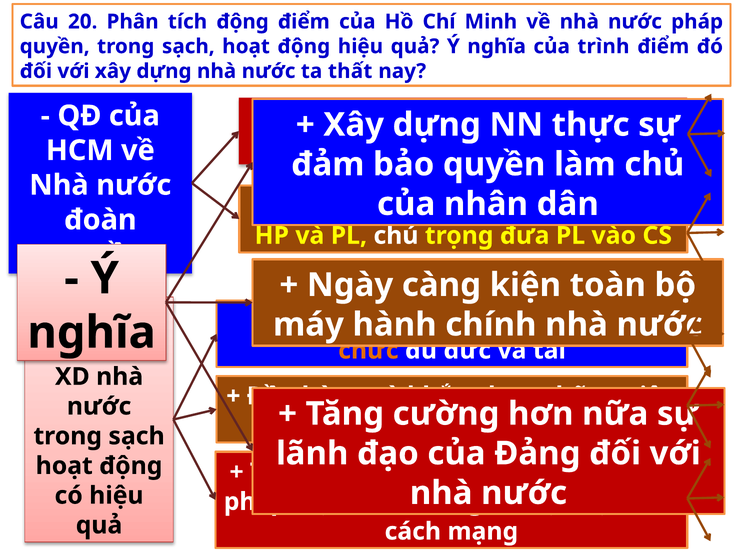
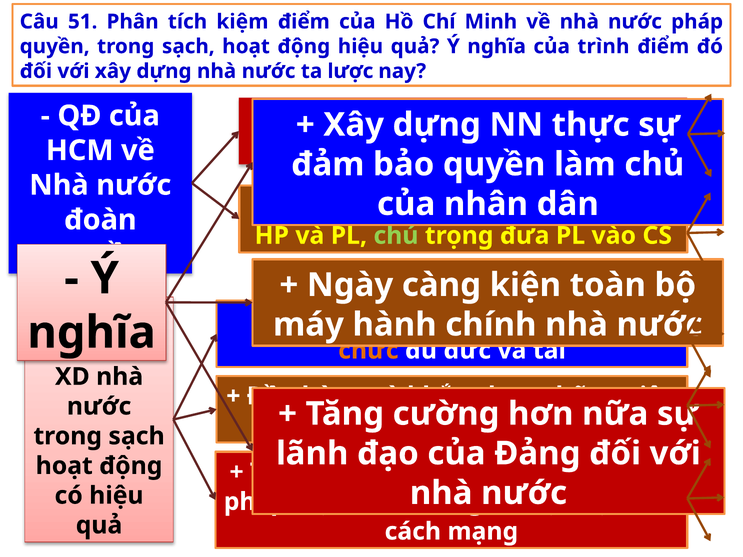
20: 20 -> 51
tích động: động -> kiệm
thất: thất -> lược
chú colour: white -> light green
